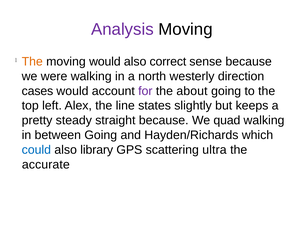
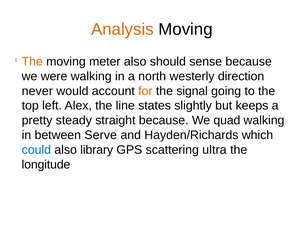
Analysis colour: purple -> orange
moving would: would -> meter
correct: correct -> should
cases: cases -> never
for colour: purple -> orange
about: about -> signal
between Going: Going -> Serve
accurate: accurate -> longitude
